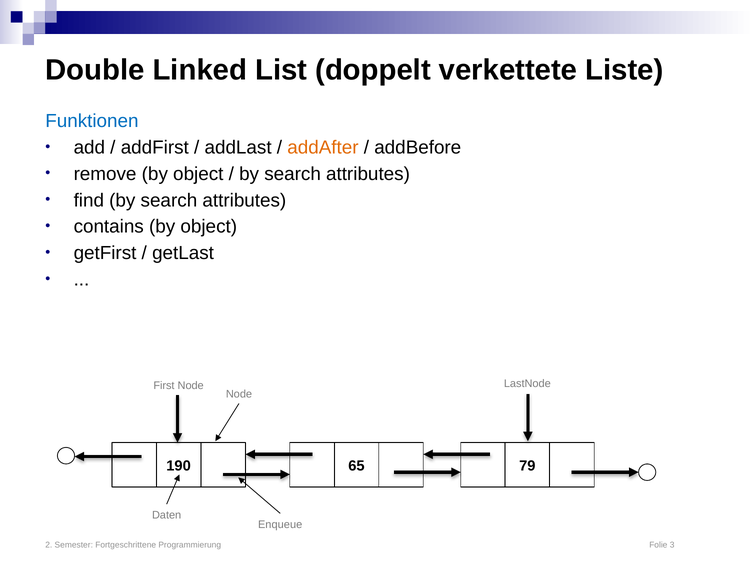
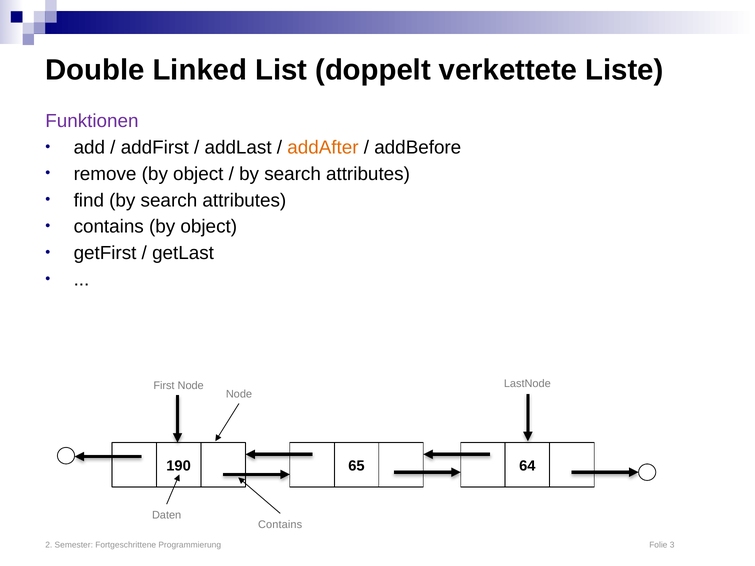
Funktionen colour: blue -> purple
79: 79 -> 64
Enqueue at (280, 525): Enqueue -> Contains
